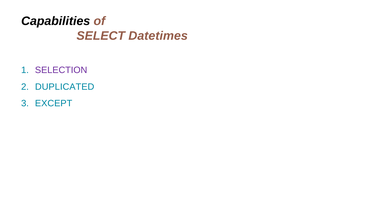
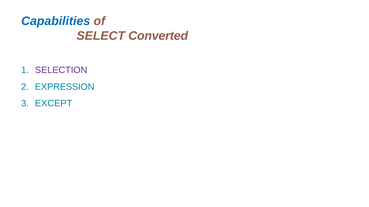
Capabilities colour: black -> blue
Datetimes: Datetimes -> Converted
DUPLICATED: DUPLICATED -> EXPRESSION
